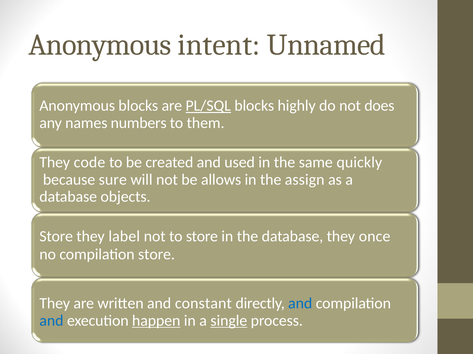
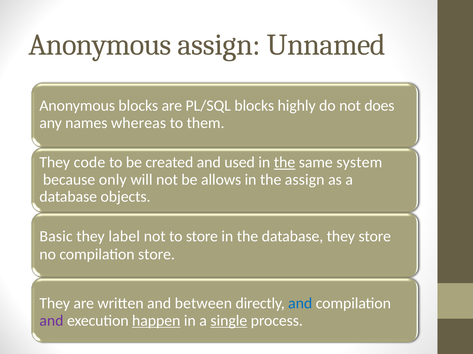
Anonymous intent: intent -> assign
PL/SQL underline: present -> none
numbers: numbers -> whereas
the at (285, 163) underline: none -> present
quickly: quickly -> system
sure: sure -> only
Store at (56, 237): Store -> Basic
they once: once -> store
constant: constant -> between
and at (51, 321) colour: blue -> purple
